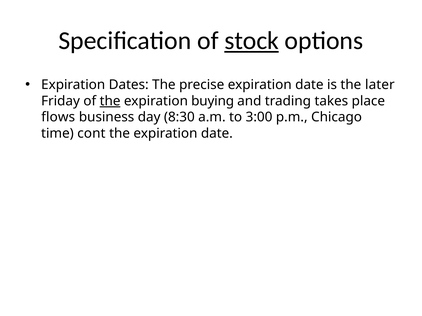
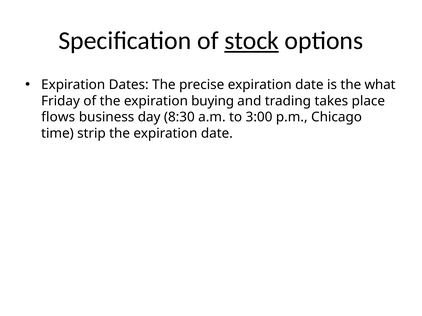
later: later -> what
the at (110, 101) underline: present -> none
cont: cont -> strip
